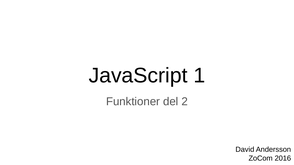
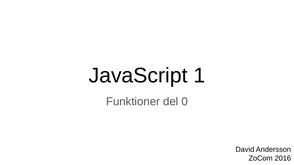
2: 2 -> 0
